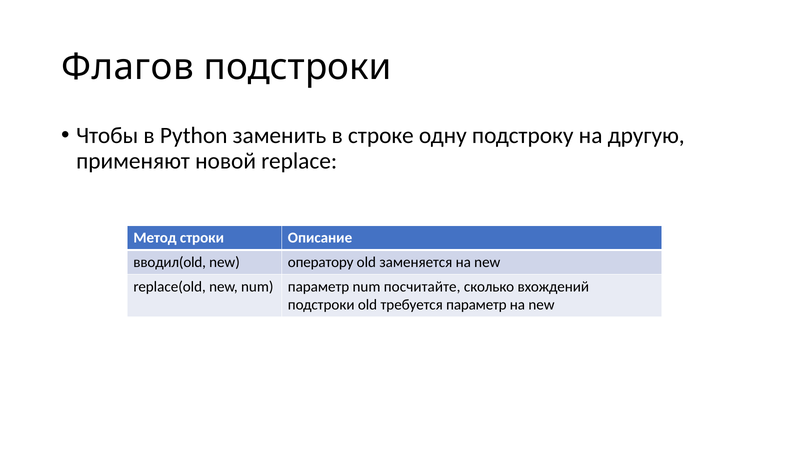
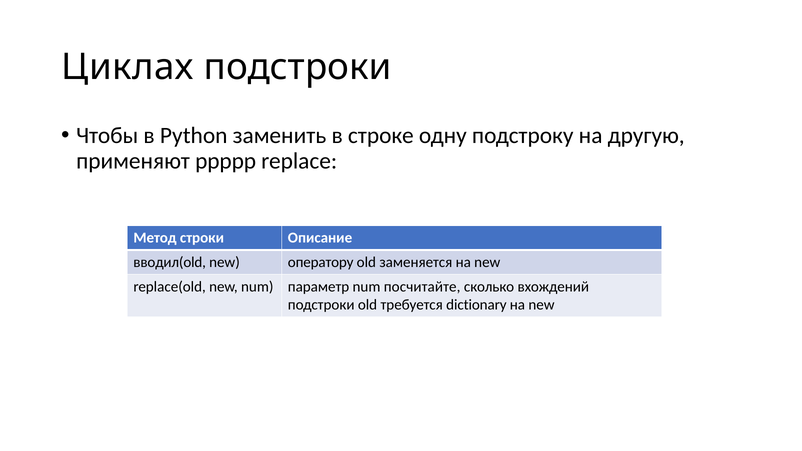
Флагов: Флагов -> Циклах
новой: новой -> ррррр
требуется параметр: параметр -> dictionary
